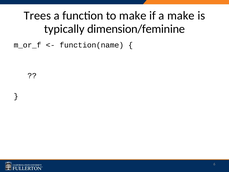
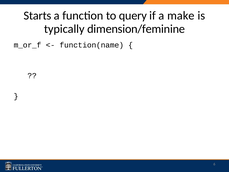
Trees: Trees -> Starts
to make: make -> query
